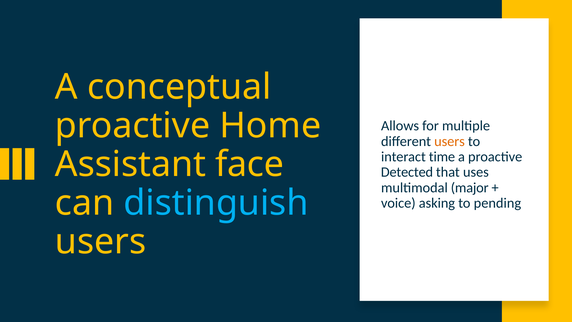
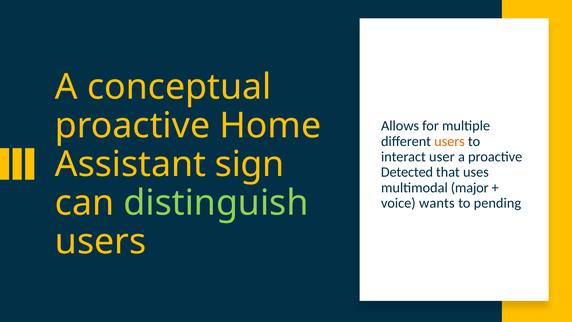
time: time -> user
face: face -> sign
distinguish colour: light blue -> light green
asking: asking -> wants
